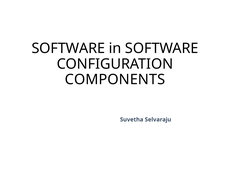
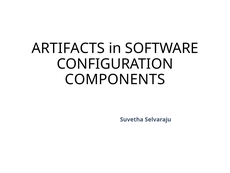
SOFTWARE at (68, 48): SOFTWARE -> ARTIFACTS
